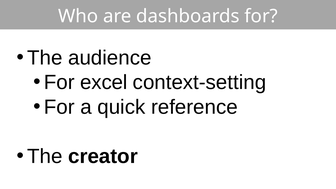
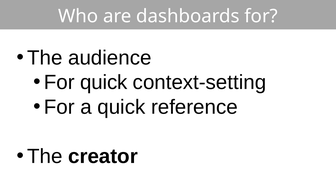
For excel: excel -> quick
